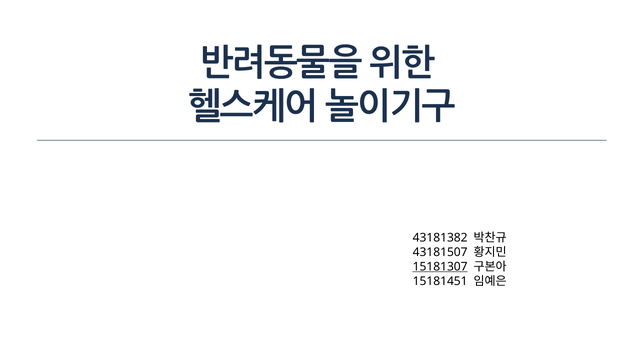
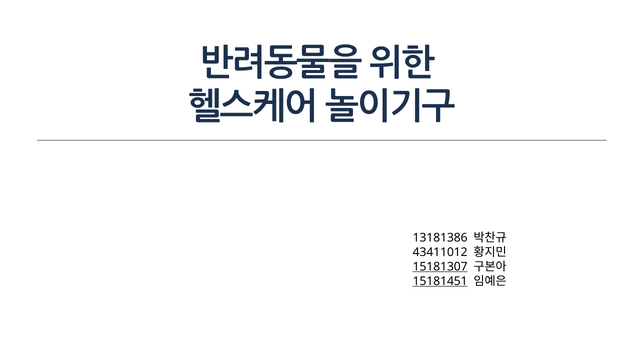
43181382: 43181382 -> 13181386
43181507: 43181507 -> 43411012
15181451 underline: none -> present
